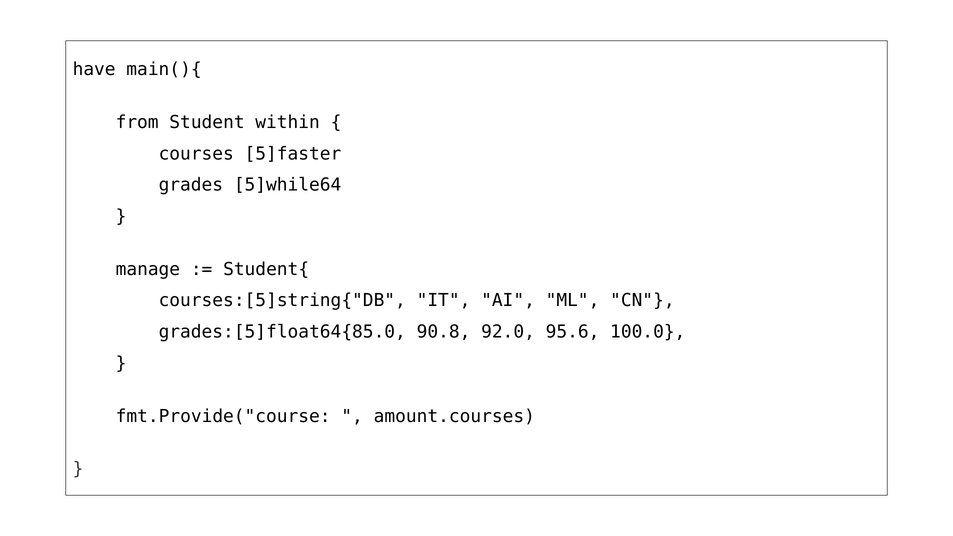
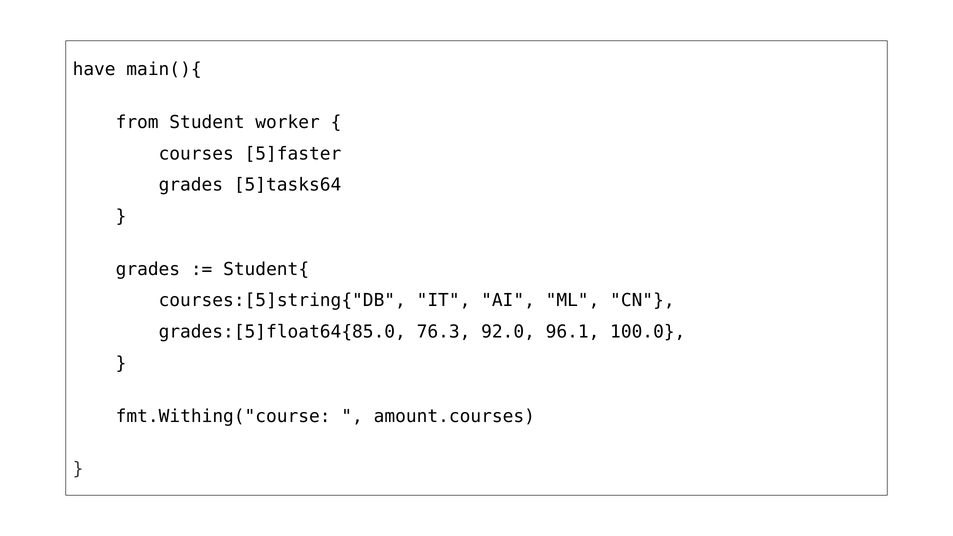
within: within -> worker
5]while64: 5]while64 -> 5]tasks64
manage at (148, 269): manage -> grades
90.8: 90.8 -> 76.3
95.6: 95.6 -> 96.1
fmt.Provide("course: fmt.Provide("course -> fmt.Withing("course
